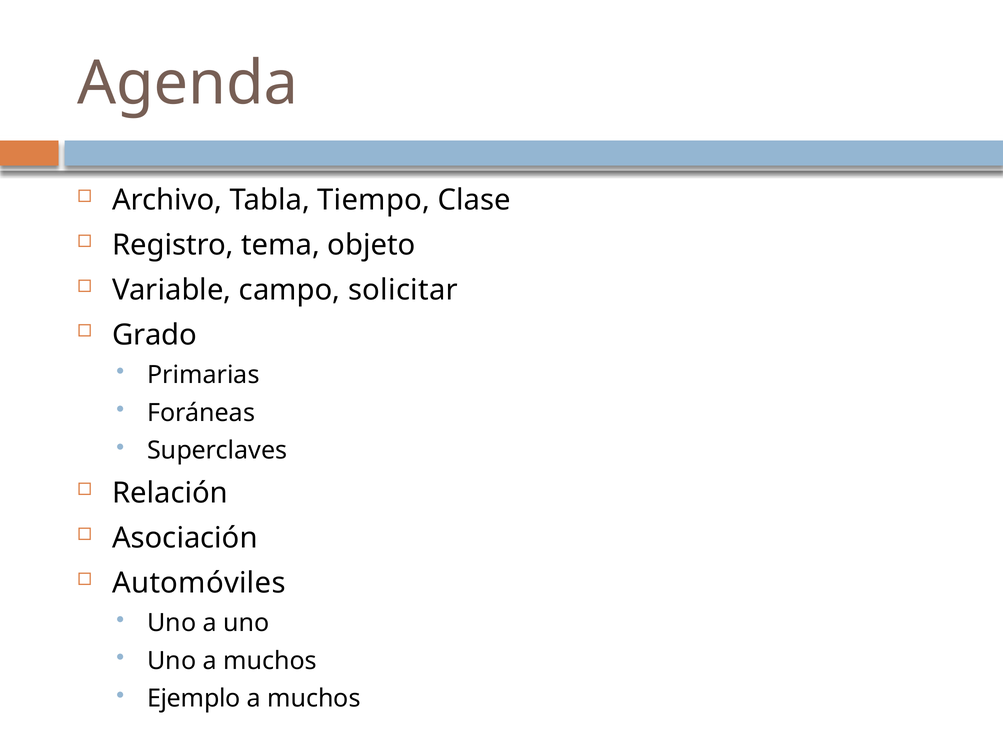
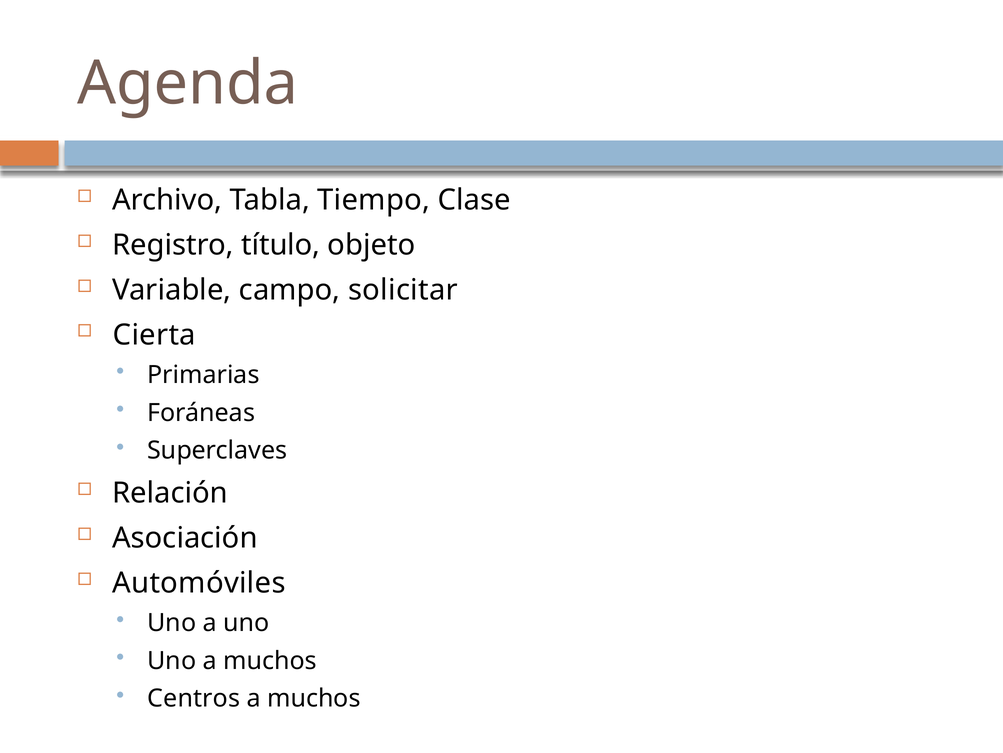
tema: tema -> título
Grado: Grado -> Cierta
Ejemplo: Ejemplo -> Centros
